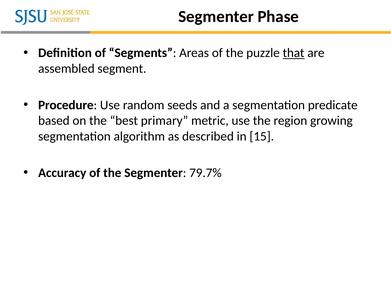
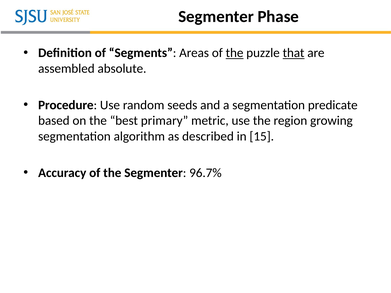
the at (235, 53) underline: none -> present
segment: segment -> absolute
79.7%: 79.7% -> 96.7%
